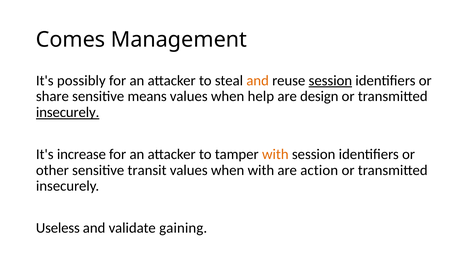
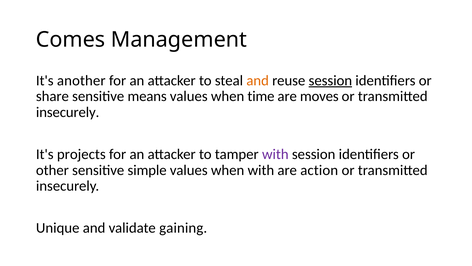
possibly: possibly -> another
help: help -> time
design: design -> moves
insecurely at (68, 112) underline: present -> none
increase: increase -> projects
with at (275, 154) colour: orange -> purple
transit: transit -> simple
Useless: Useless -> Unique
